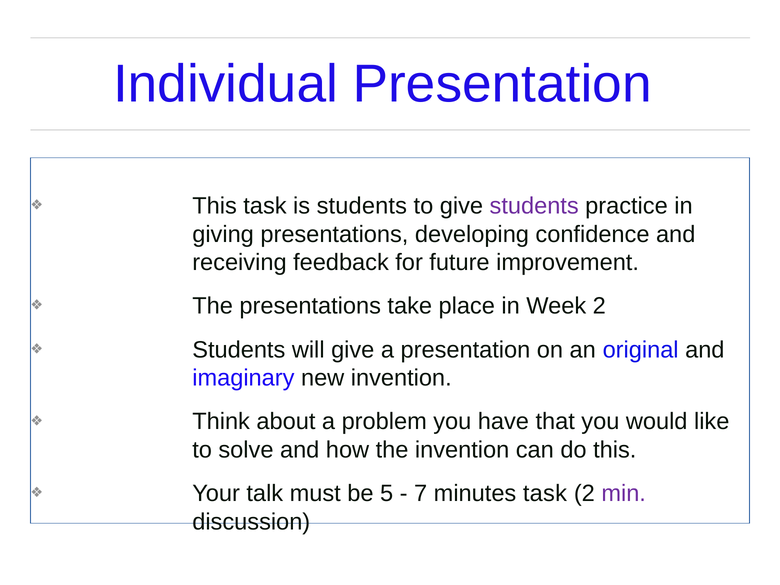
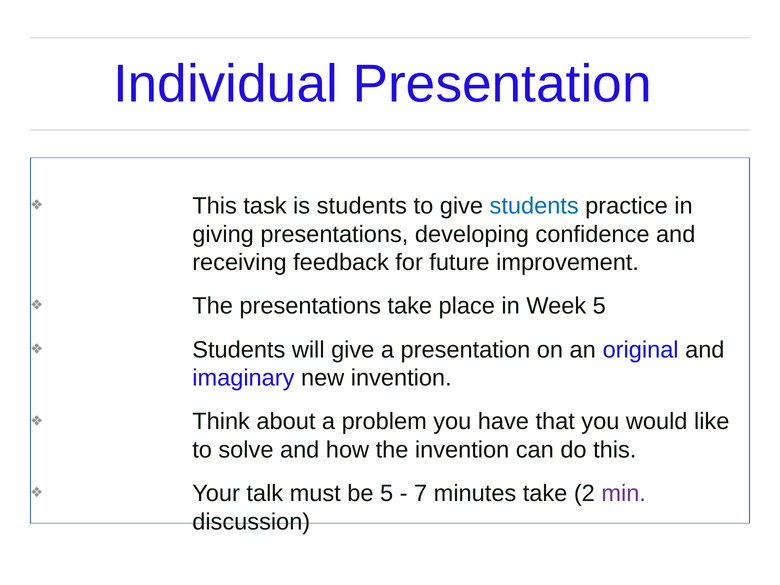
students at (534, 206) colour: purple -> blue
Week 2: 2 -> 5
minutes task: task -> take
